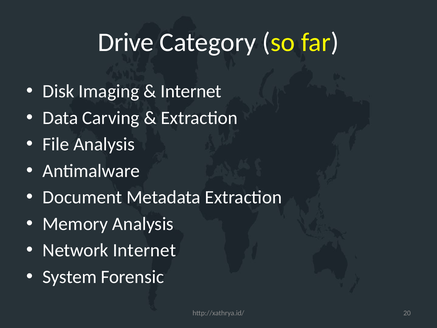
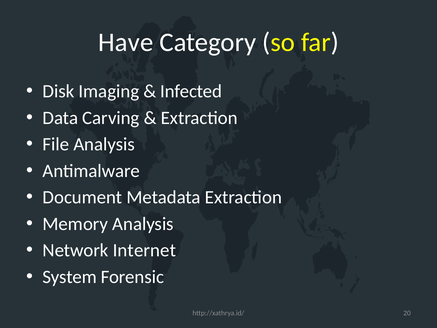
Drive: Drive -> Have
Internet at (191, 91): Internet -> Infected
